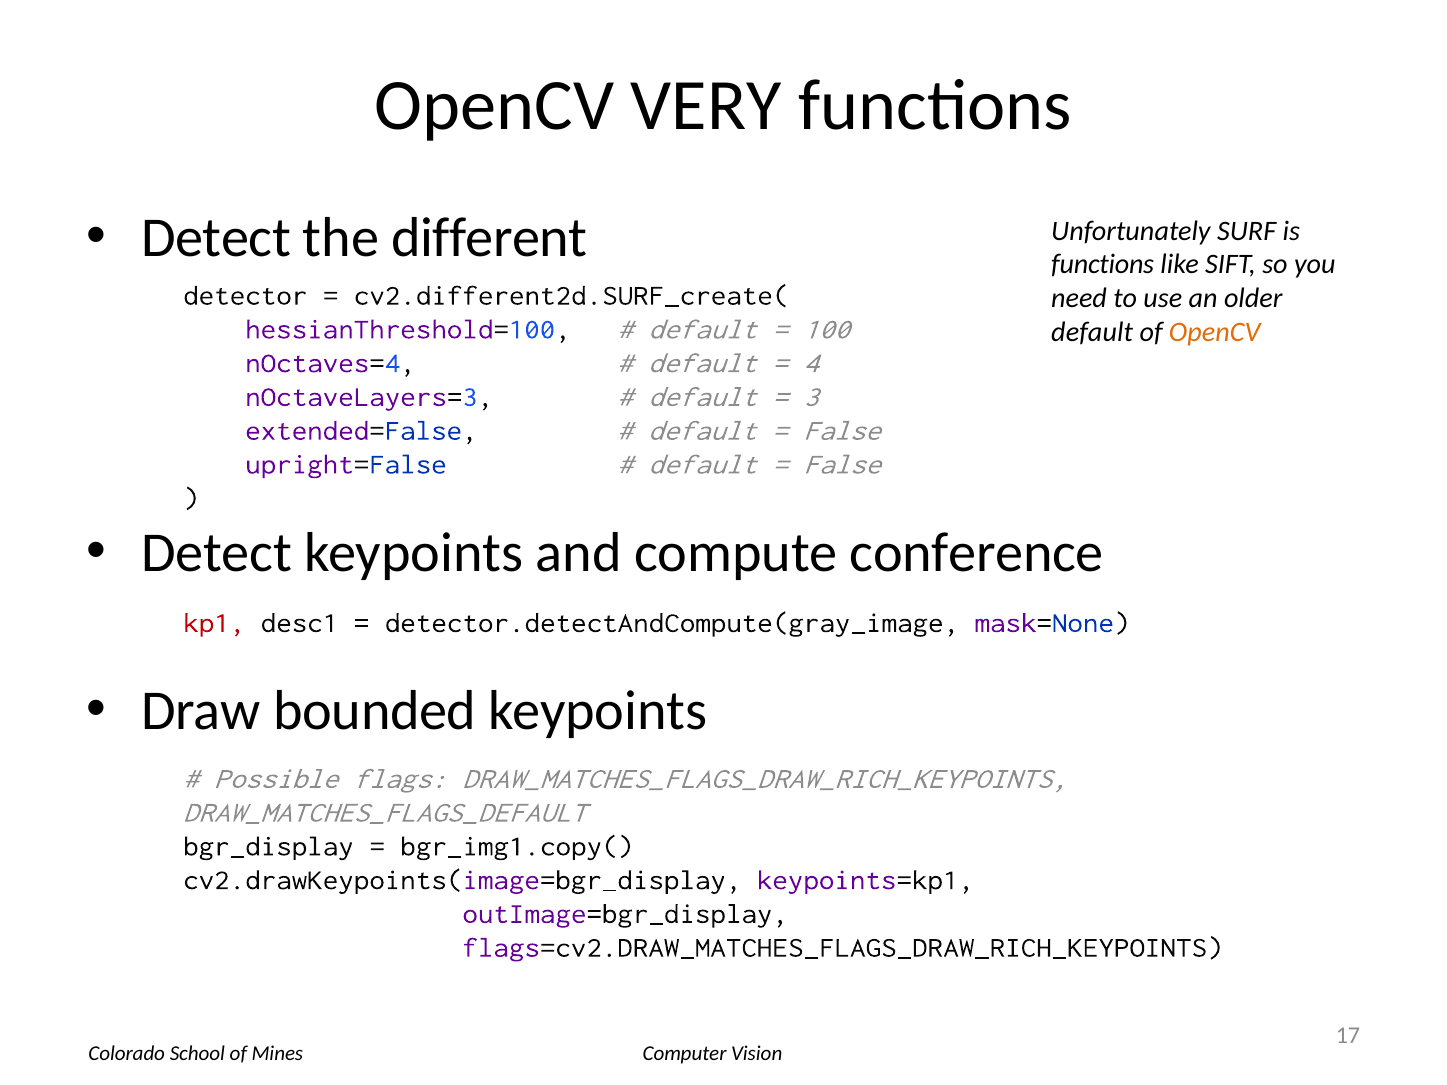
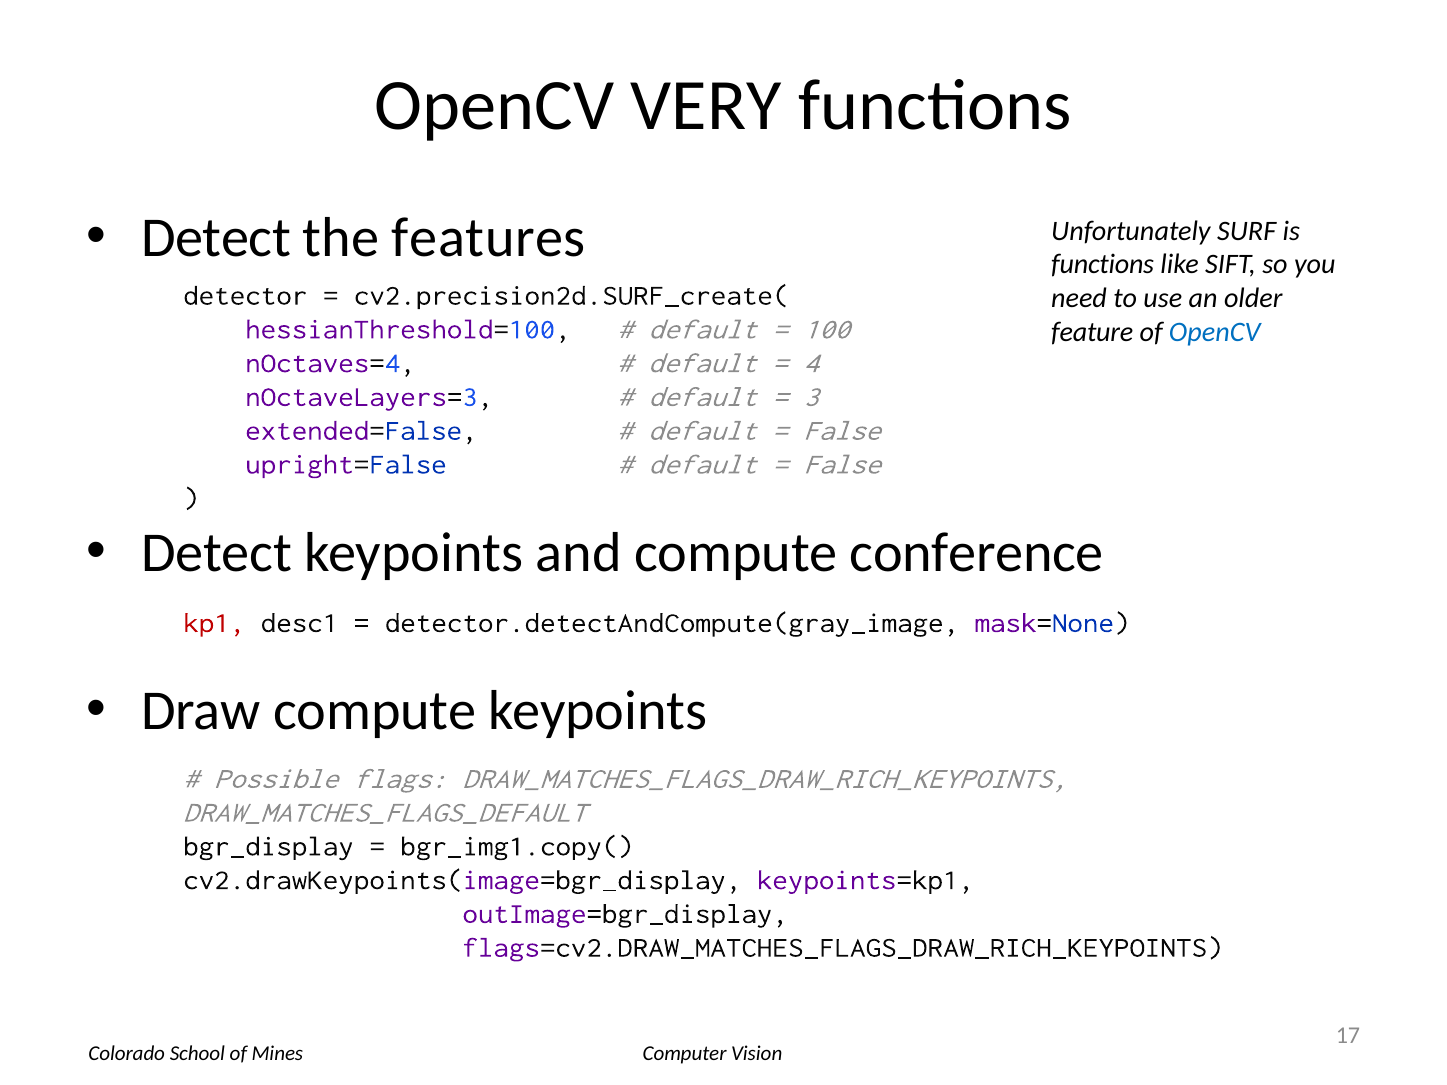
different: different -> features
cv2.different2d.SURF_create(: cv2.different2d.SURF_create( -> cv2.precision2d.SURF_create(
default at (1092, 332): default -> feature
OpenCV at (1215, 332) colour: orange -> blue
Draw bounded: bounded -> compute
